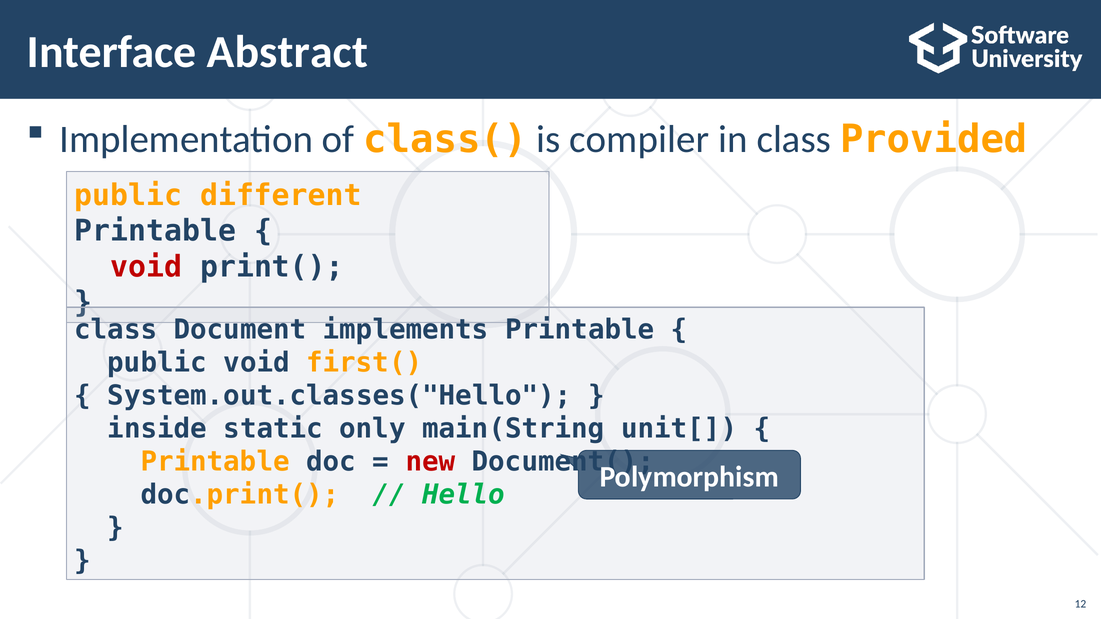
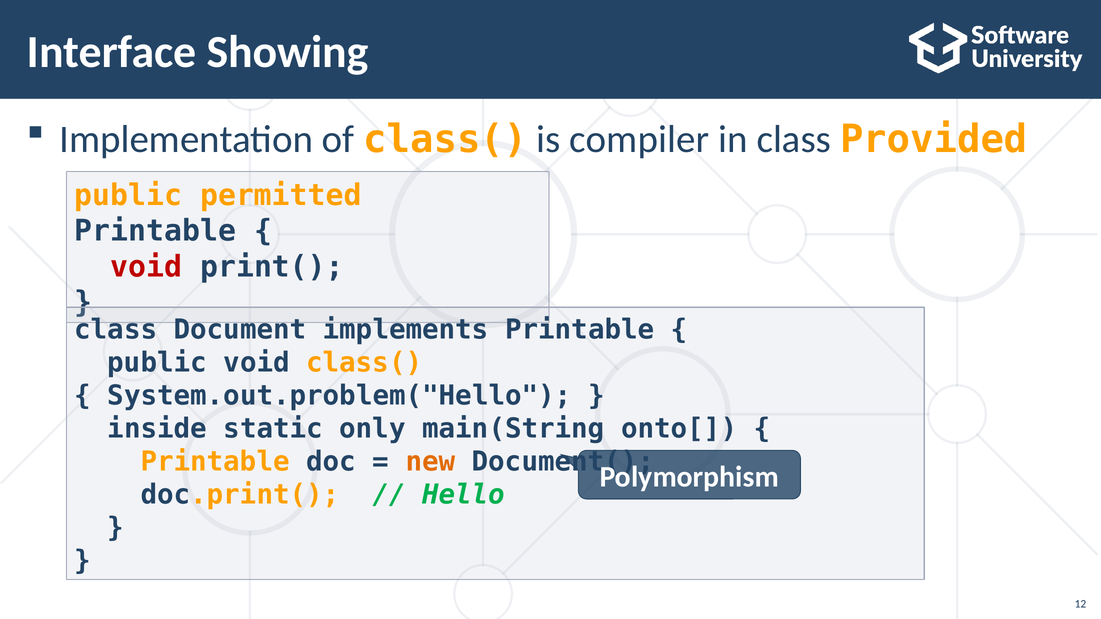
Abstract: Abstract -> Showing
different: different -> permitted
void first(: first( -> class(
System.out.classes("Hello: System.out.classes("Hello -> System.out.problem("Hello
unit[: unit[ -> onto[
new colour: red -> orange
